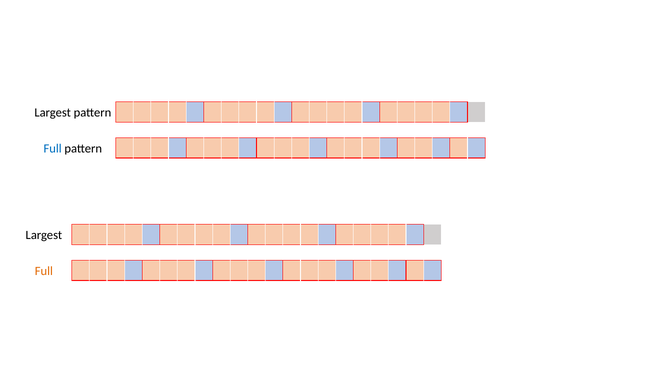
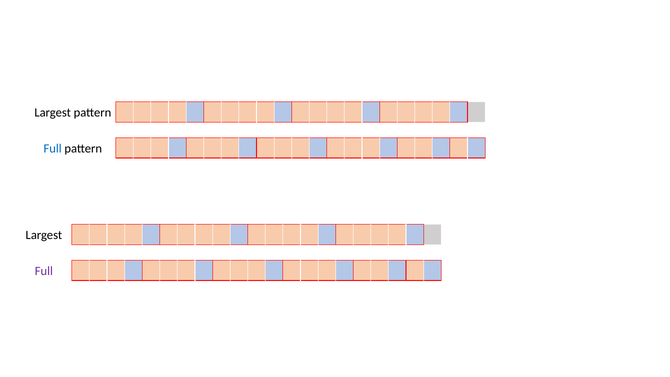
Full at (44, 271) colour: orange -> purple
